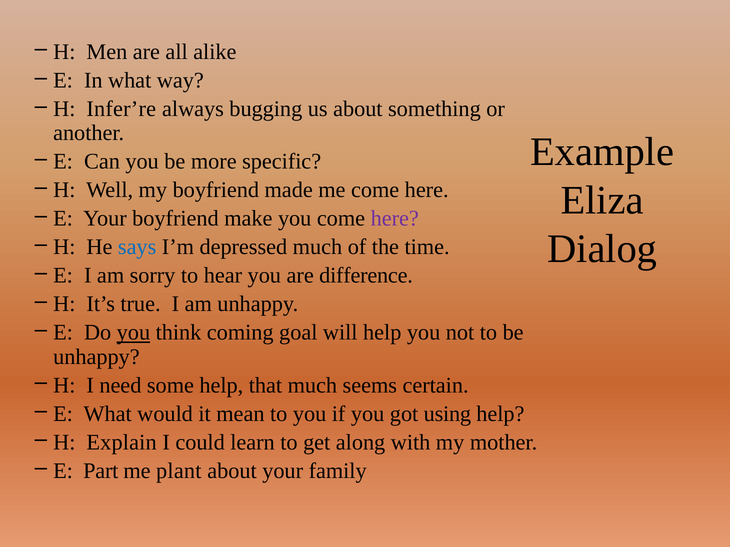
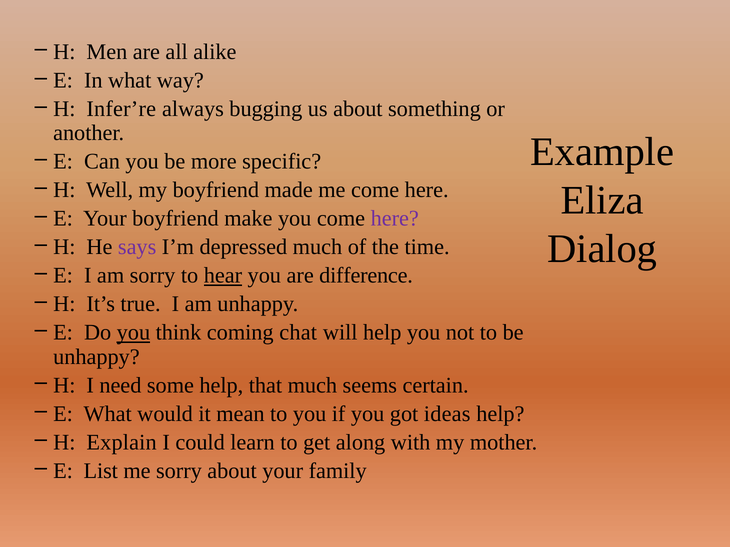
says colour: blue -> purple
hear underline: none -> present
goal: goal -> chat
using: using -> ideas
Part: Part -> List
me plant: plant -> sorry
